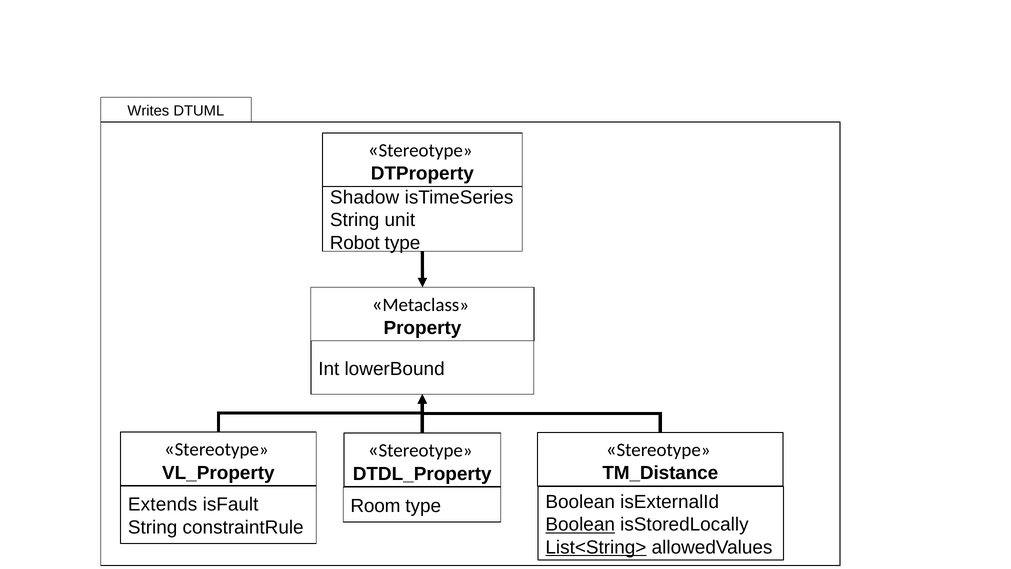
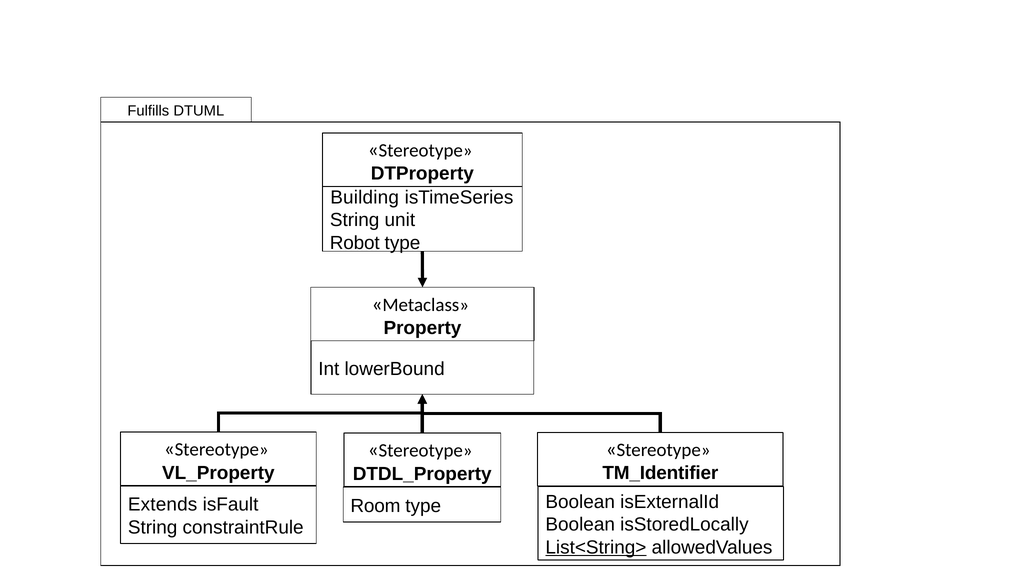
Writes: Writes -> Fulfills
Shadow: Shadow -> Building
TM_Distance: TM_Distance -> TM_Identifier
Boolean at (580, 524) underline: present -> none
